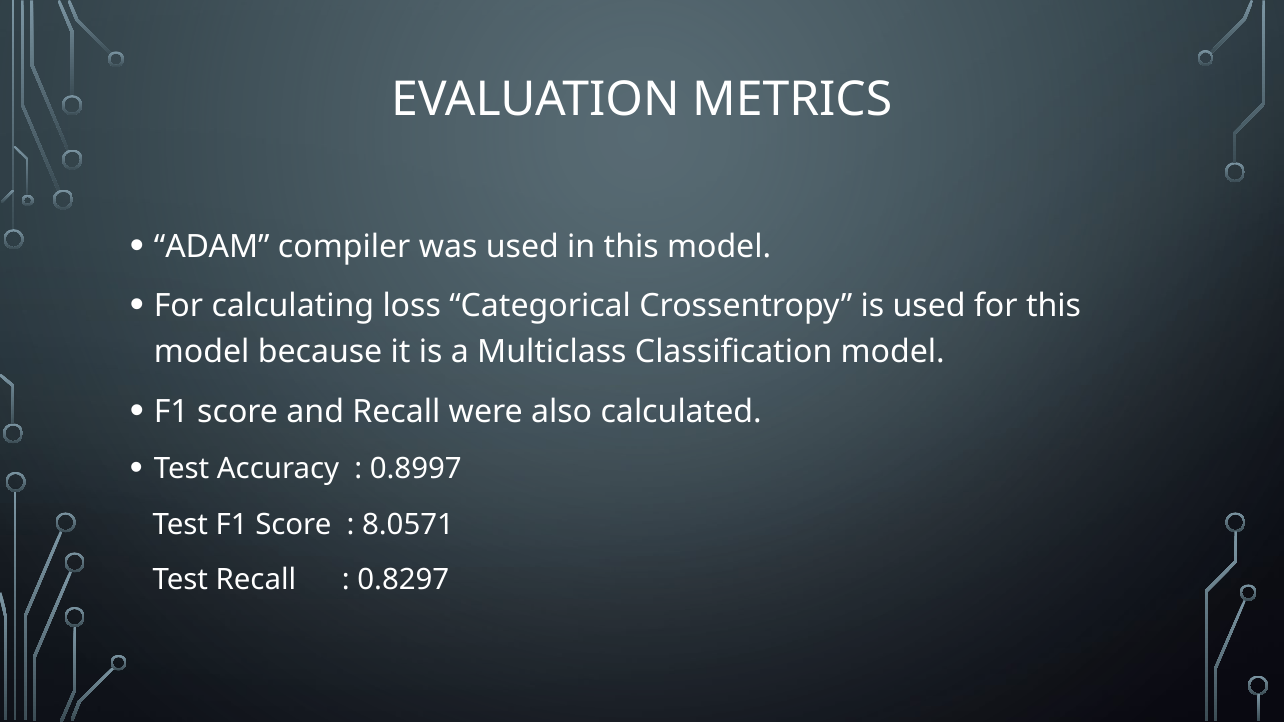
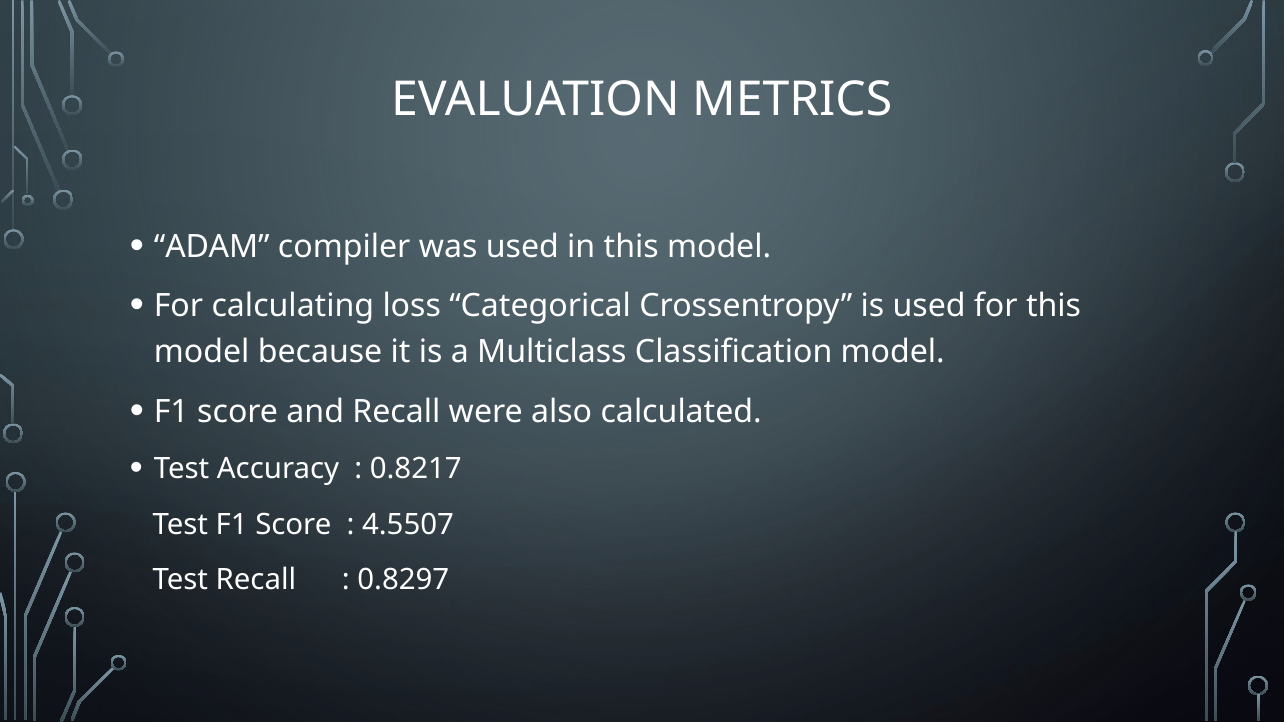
0.8997: 0.8997 -> 0.8217
8.0571: 8.0571 -> 4.5507
